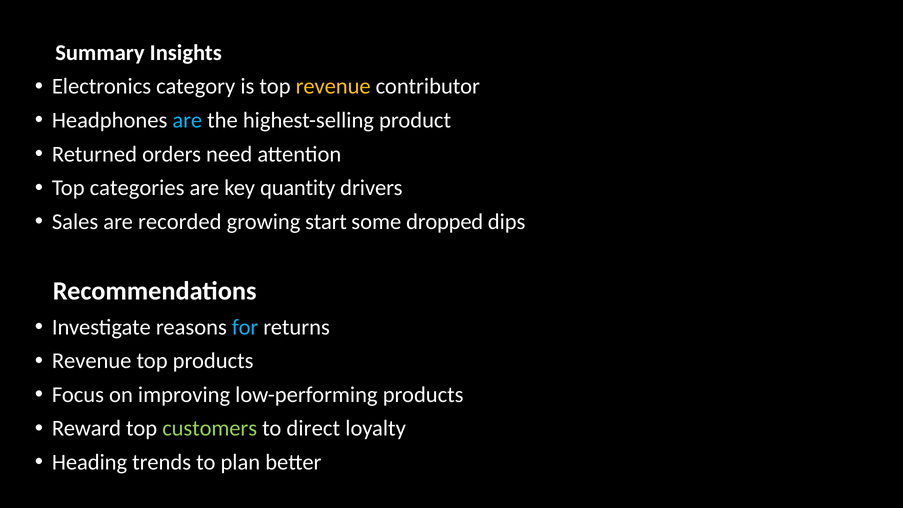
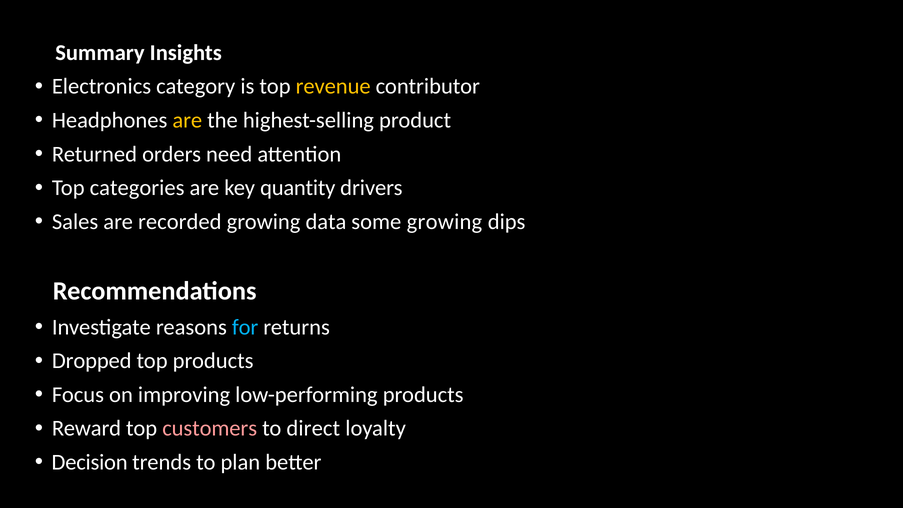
are at (187, 120) colour: light blue -> yellow
start: start -> data
some dropped: dropped -> growing
Revenue at (92, 361): Revenue -> Dropped
customers colour: light green -> pink
Heading: Heading -> Decision
